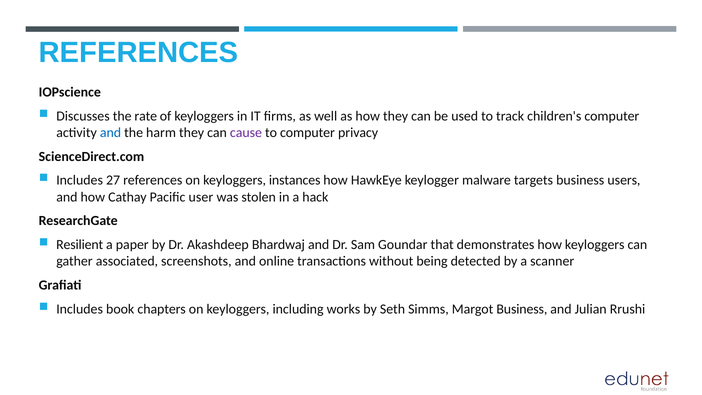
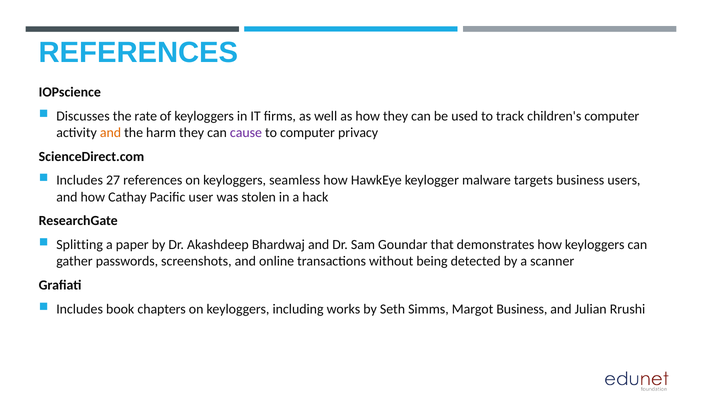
and at (111, 133) colour: blue -> orange
instances: instances -> seamless
Resilient: Resilient -> Splitting
associated: associated -> passwords
